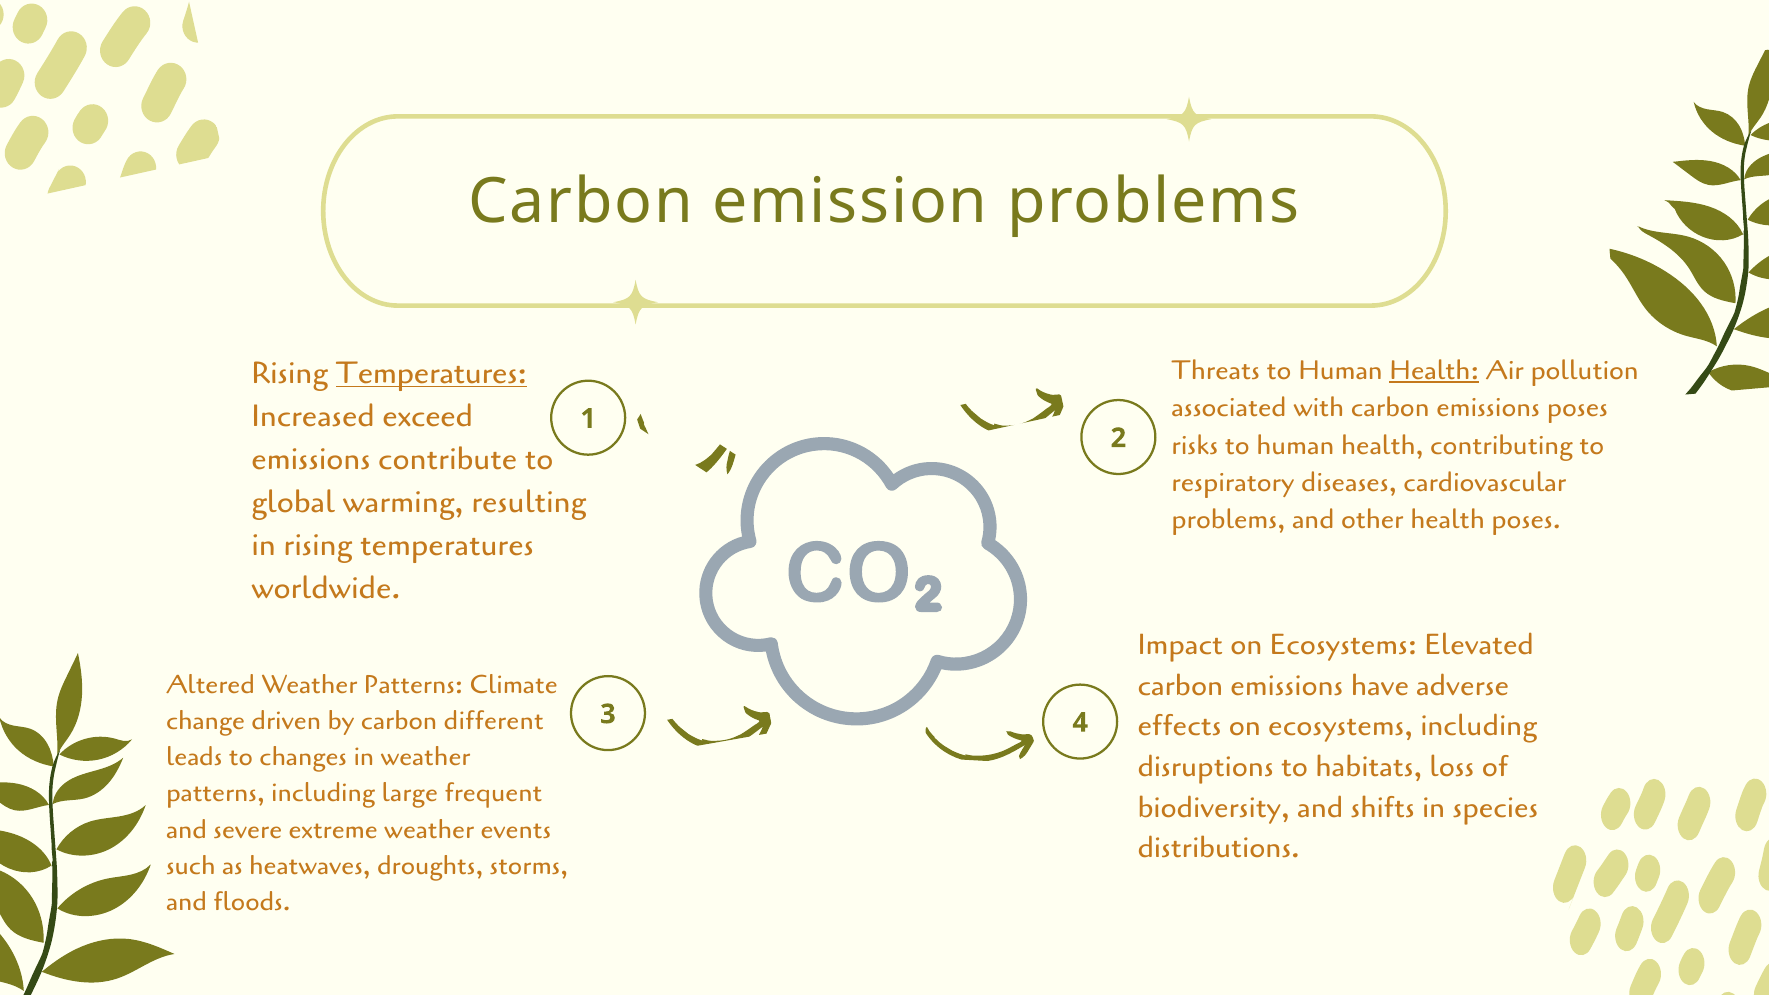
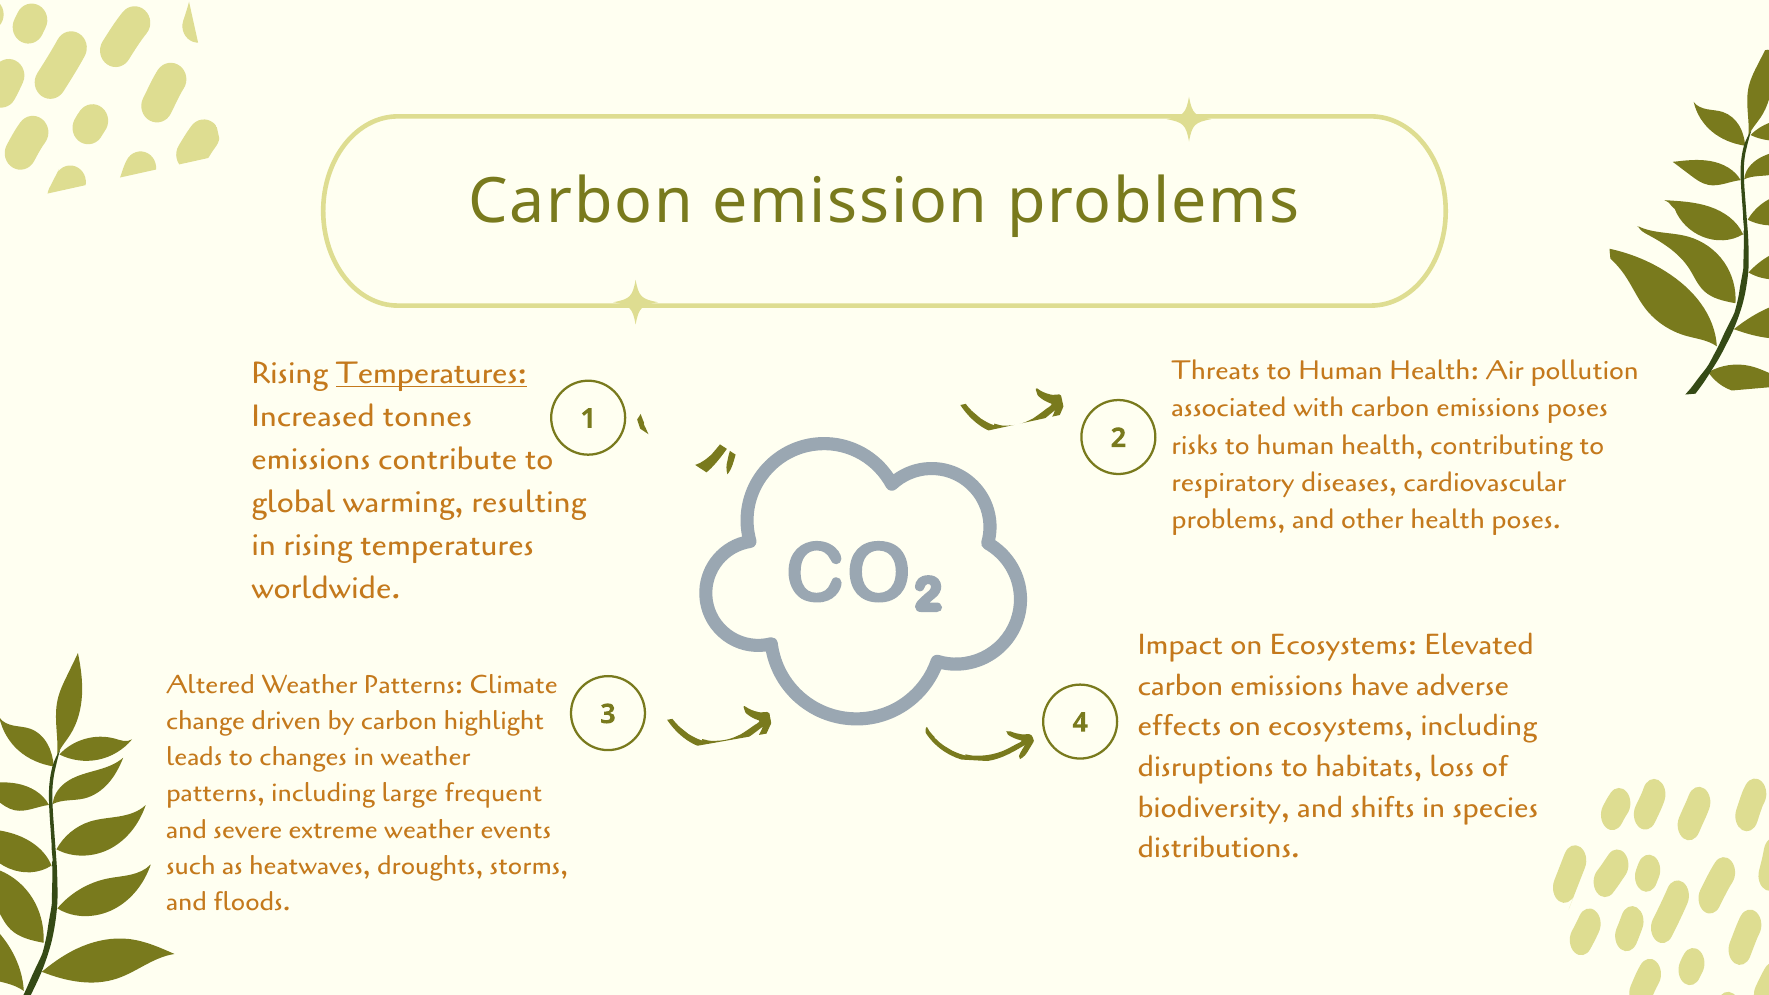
Health at (1434, 371) underline: present -> none
exceed: exceed -> tonnes
different: different -> highlight
